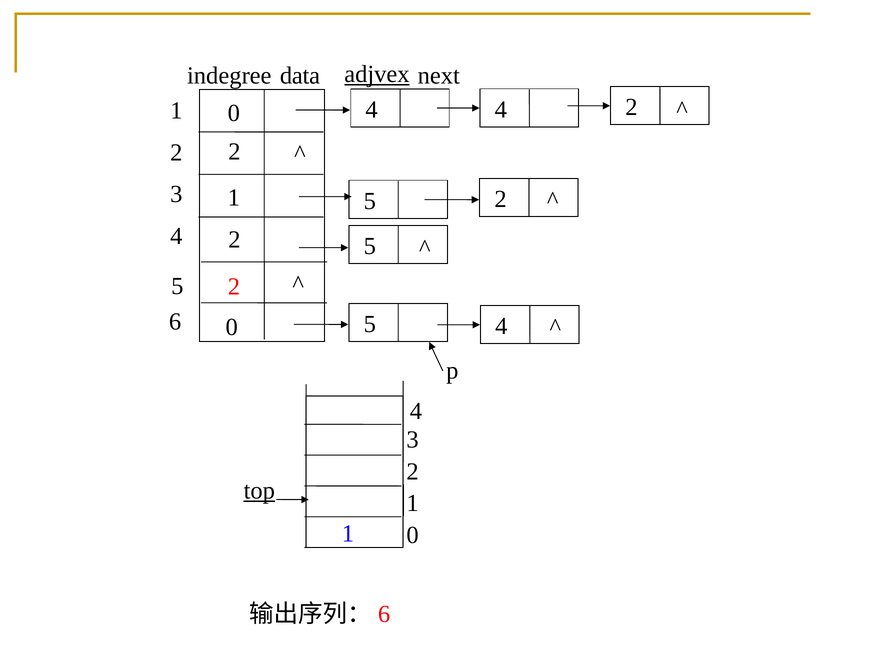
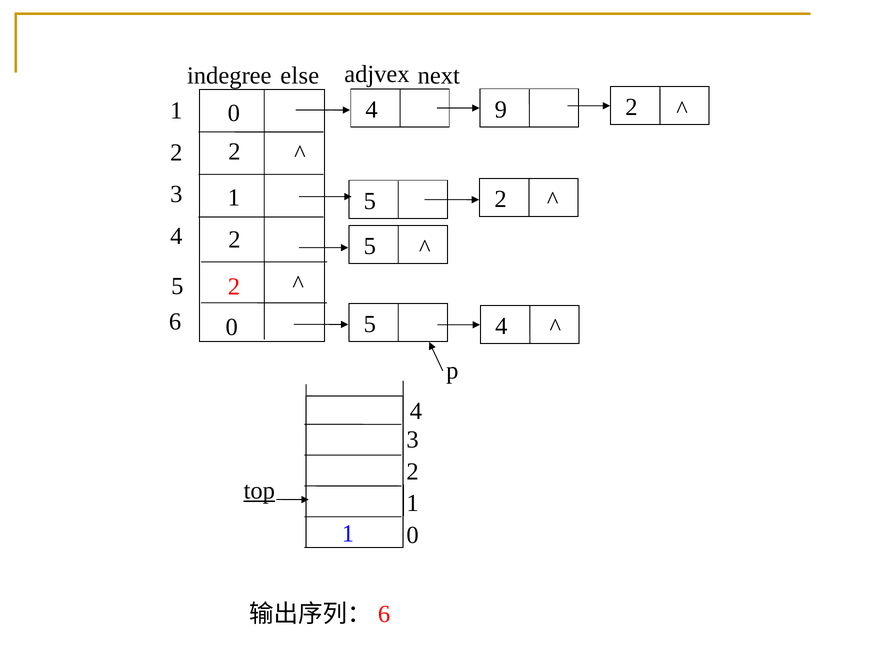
adjvex underline: present -> none
data: data -> else
4 4: 4 -> 9
